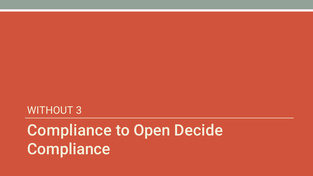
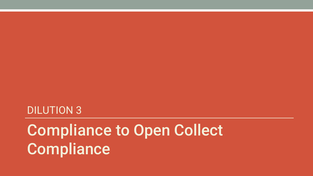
WITHOUT: WITHOUT -> DILUTION
Decide: Decide -> Collect
